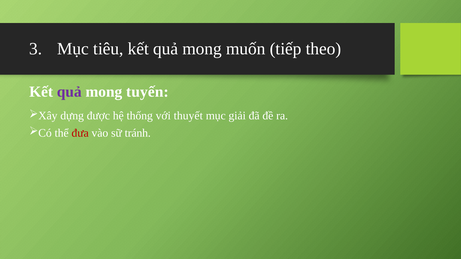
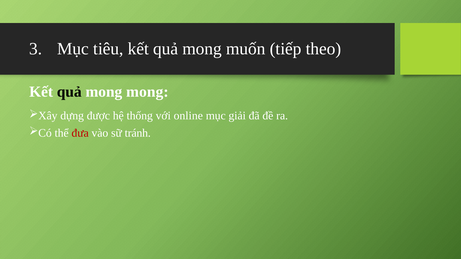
quả at (69, 92) colour: purple -> black
mong tuyến: tuyến -> mong
thuyết: thuyết -> online
